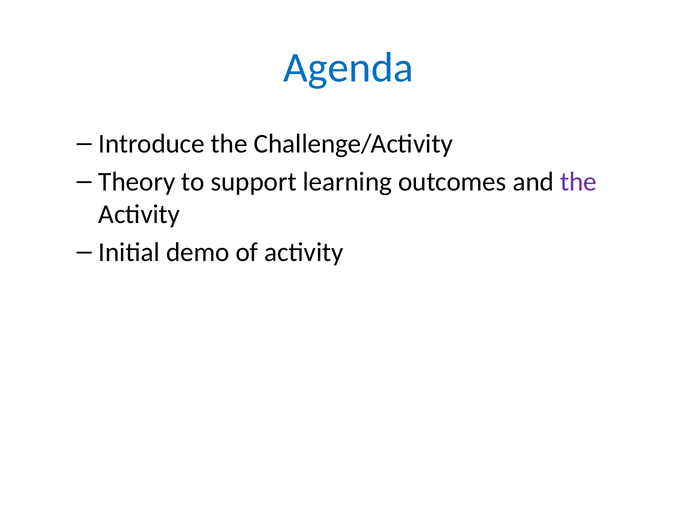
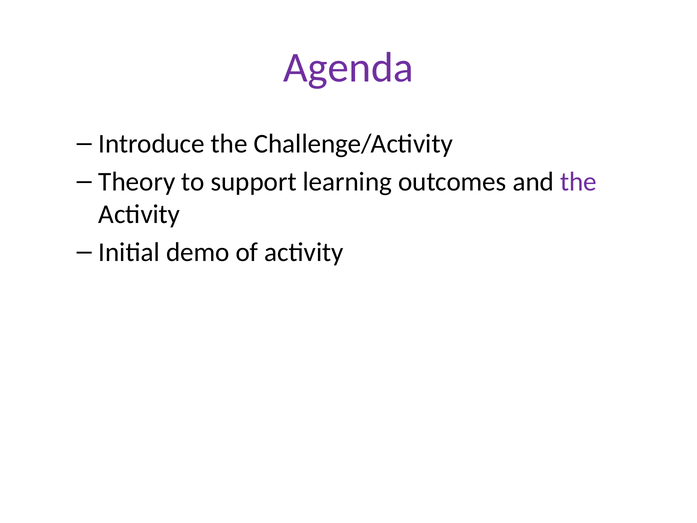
Agenda colour: blue -> purple
